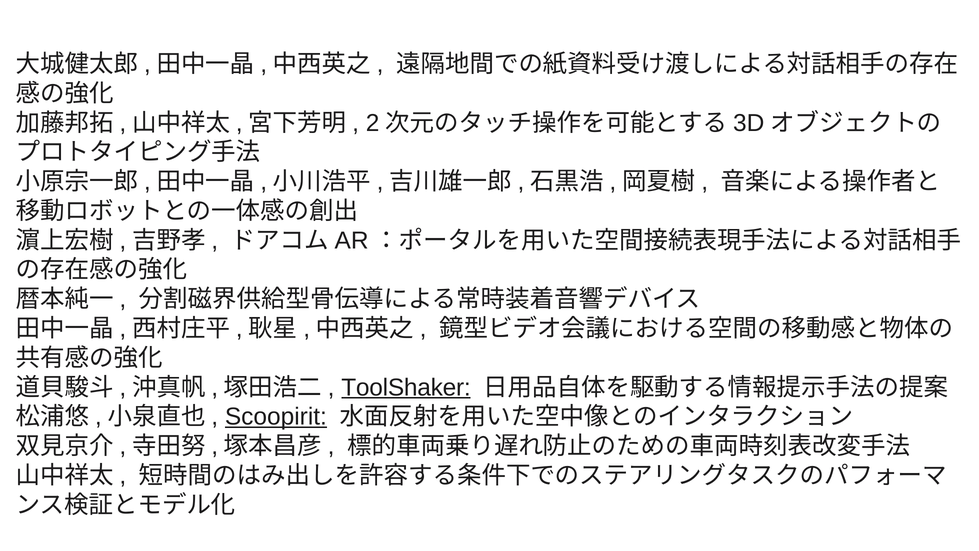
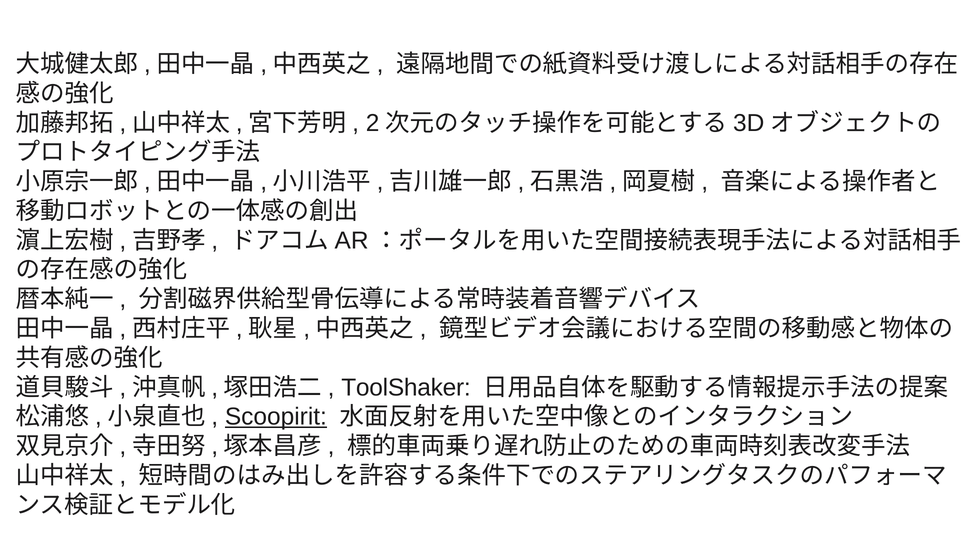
ToolShaker underline: present -> none
